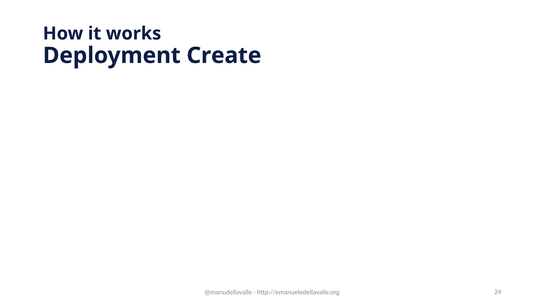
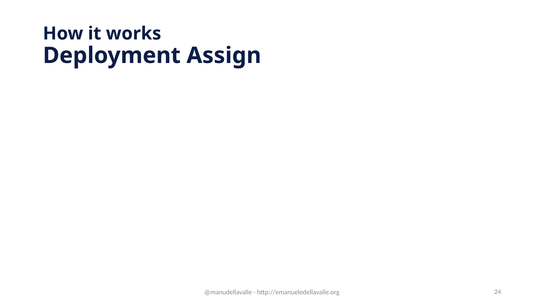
Create: Create -> Assign
